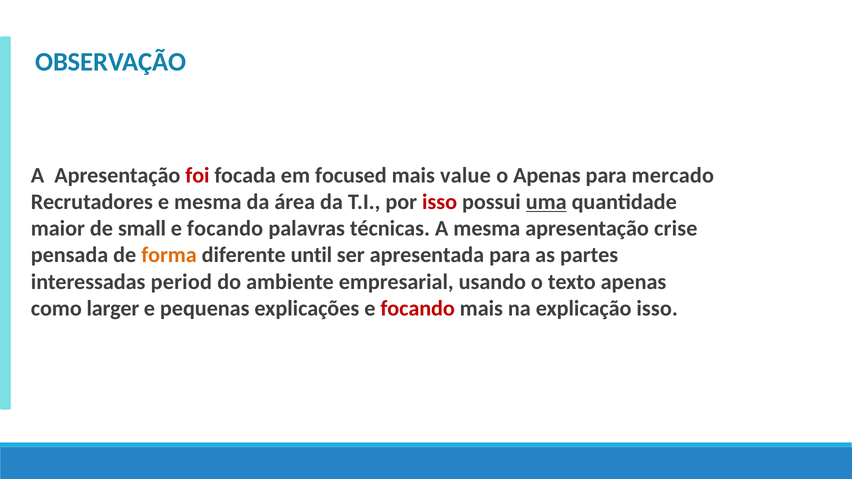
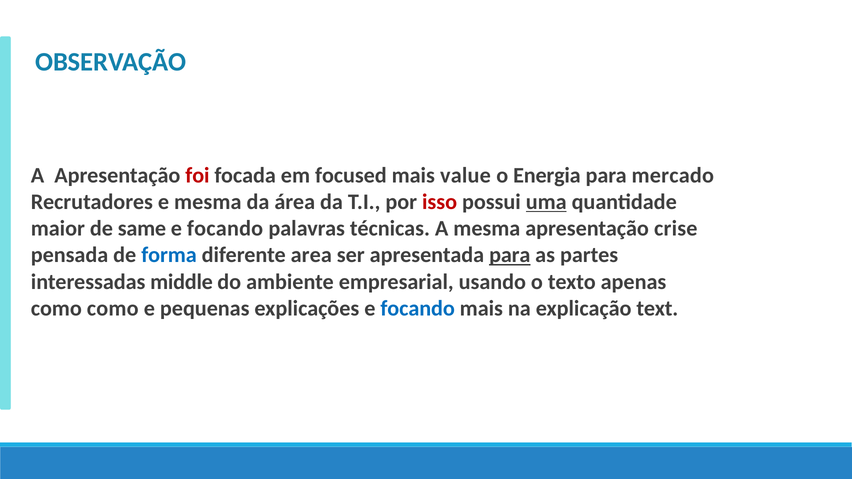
o Apenas: Apenas -> Energia
small: small -> same
forma colour: orange -> blue
until: until -> area
para at (510, 255) underline: none -> present
period: period -> middle
como larger: larger -> como
focando at (418, 308) colour: red -> blue
explicação isso: isso -> text
